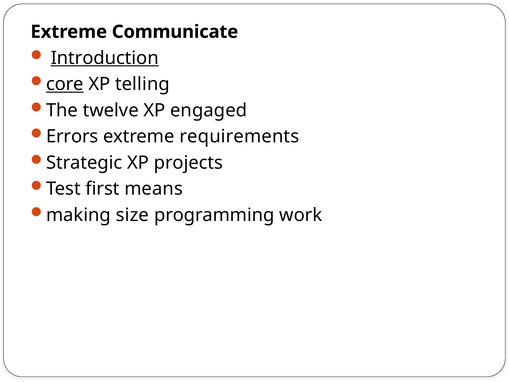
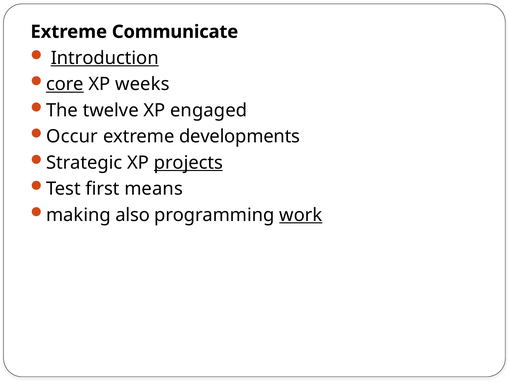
telling: telling -> weeks
Errors: Errors -> Occur
requirements: requirements -> developments
projects underline: none -> present
size: size -> also
work underline: none -> present
